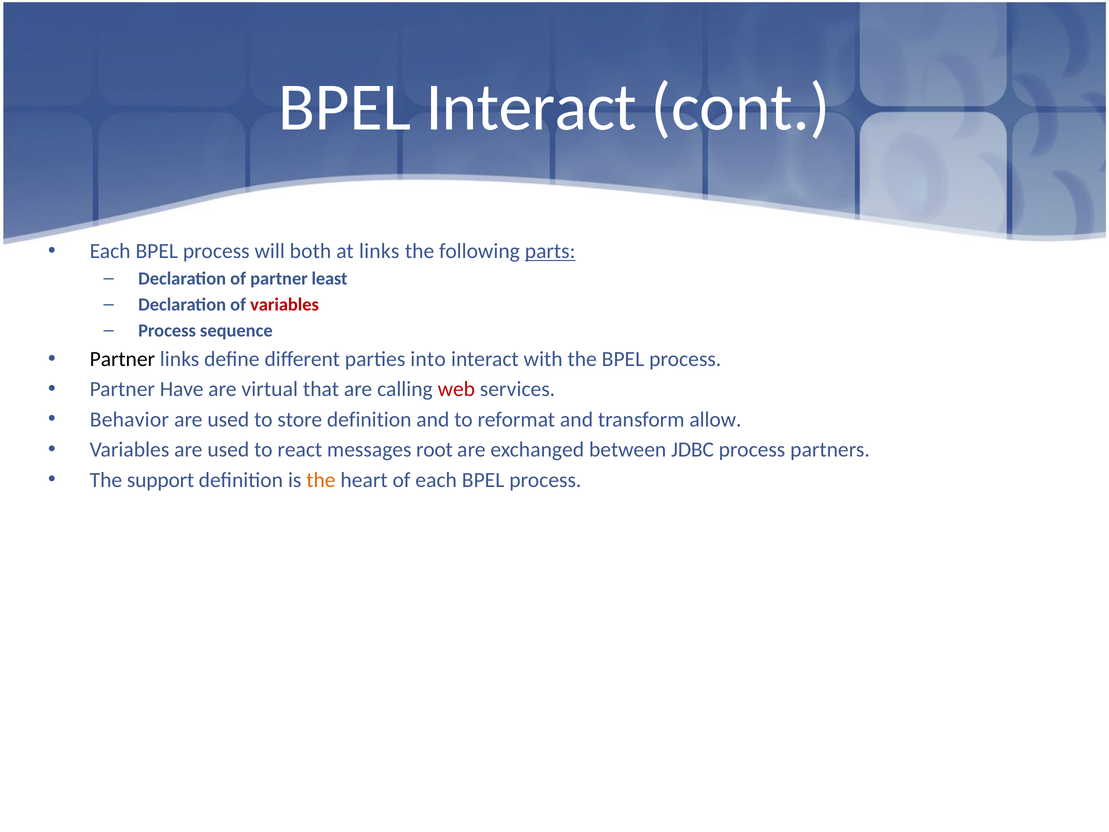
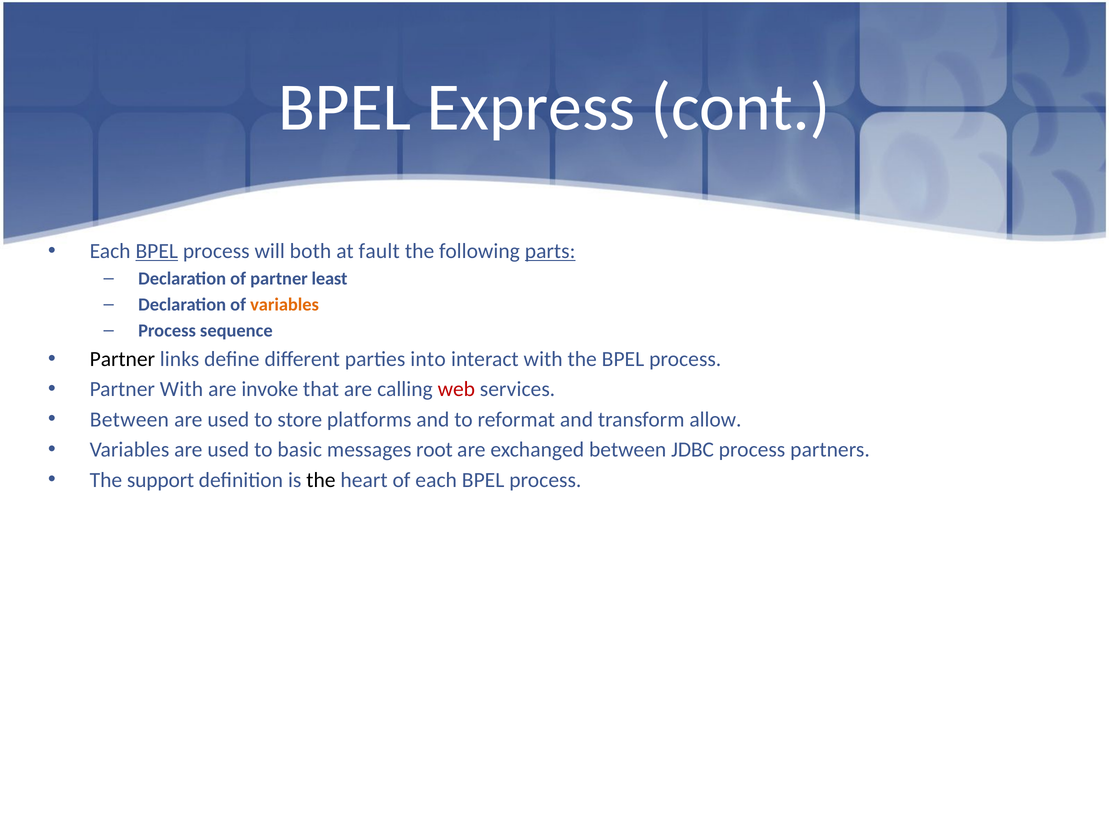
BPEL Interact: Interact -> Express
BPEL at (157, 251) underline: none -> present
at links: links -> fault
variables at (285, 304) colour: red -> orange
Partner Have: Have -> With
virtual: virtual -> invoke
Behavior at (129, 419): Behavior -> Between
store definition: definition -> platforms
react: react -> basic
the at (321, 480) colour: orange -> black
